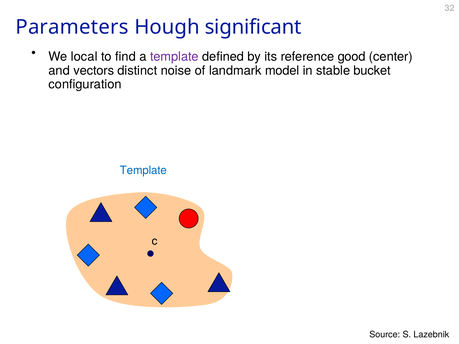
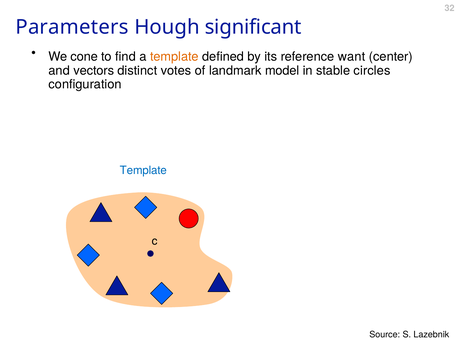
local: local -> cone
template at (174, 57) colour: purple -> orange
good: good -> want
noise: noise -> votes
bucket: bucket -> circles
